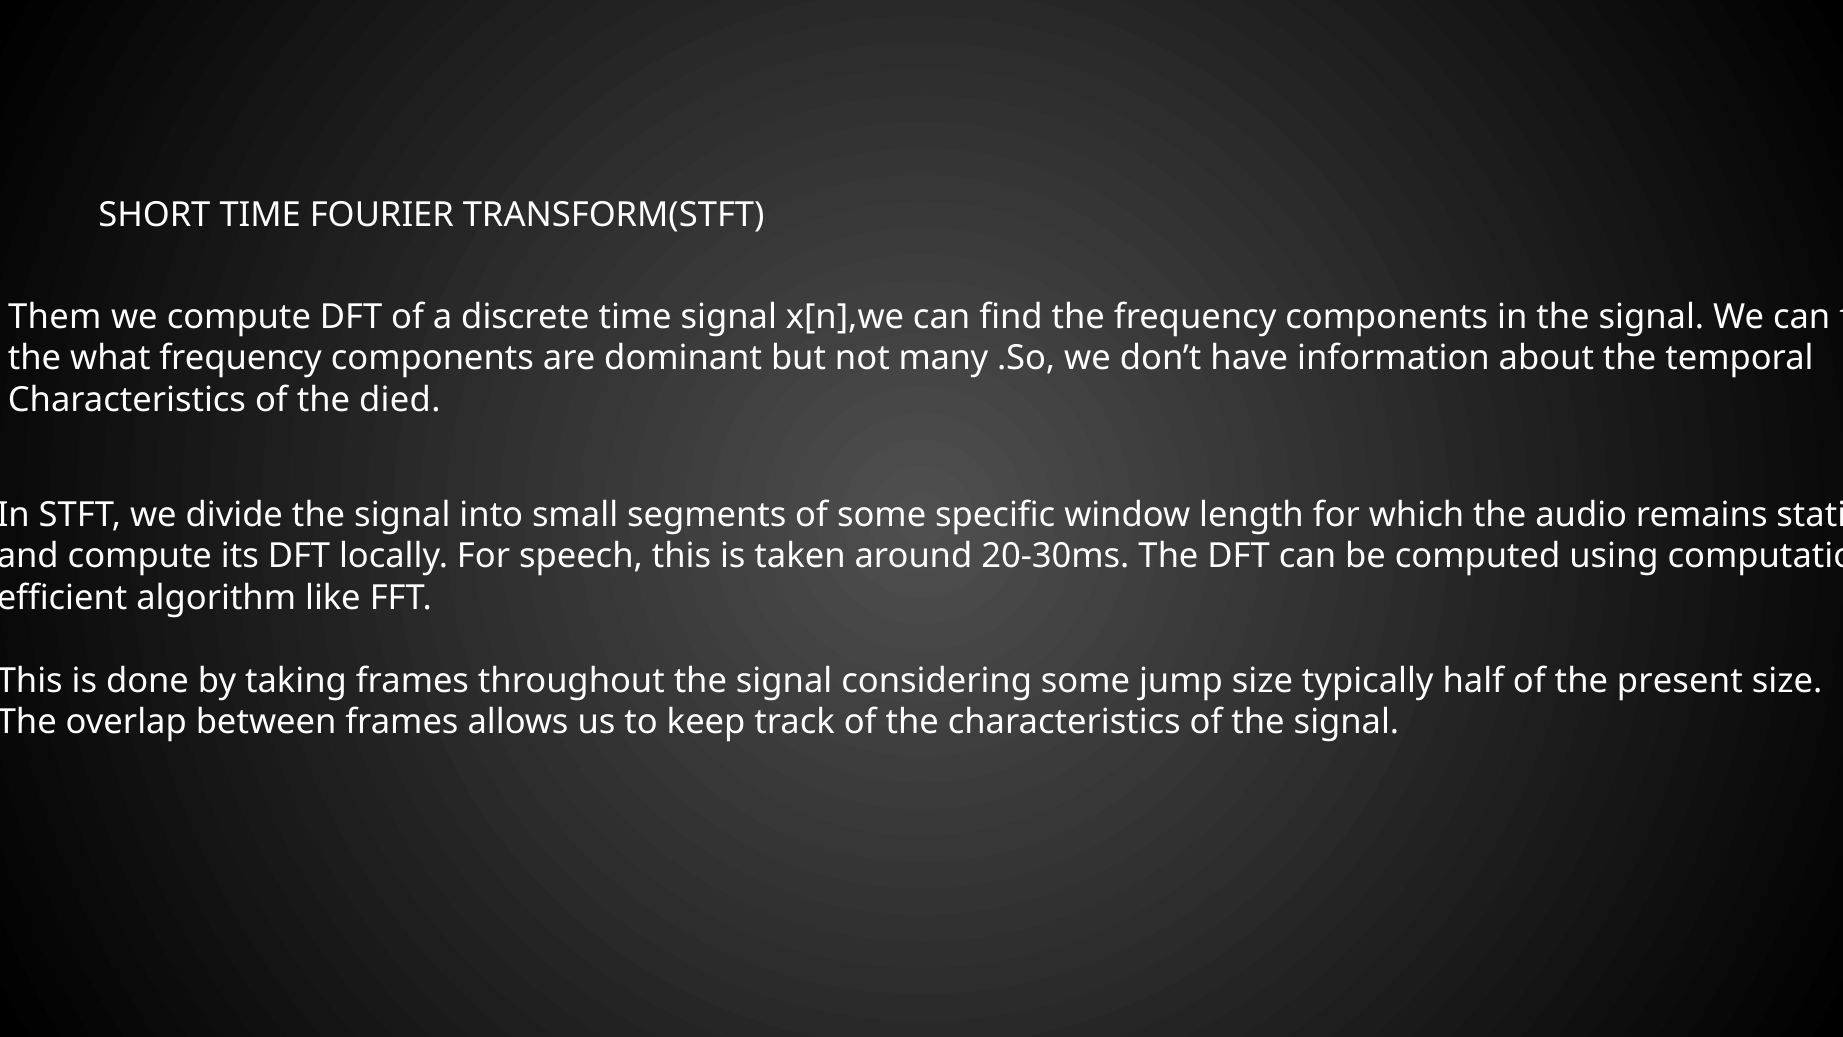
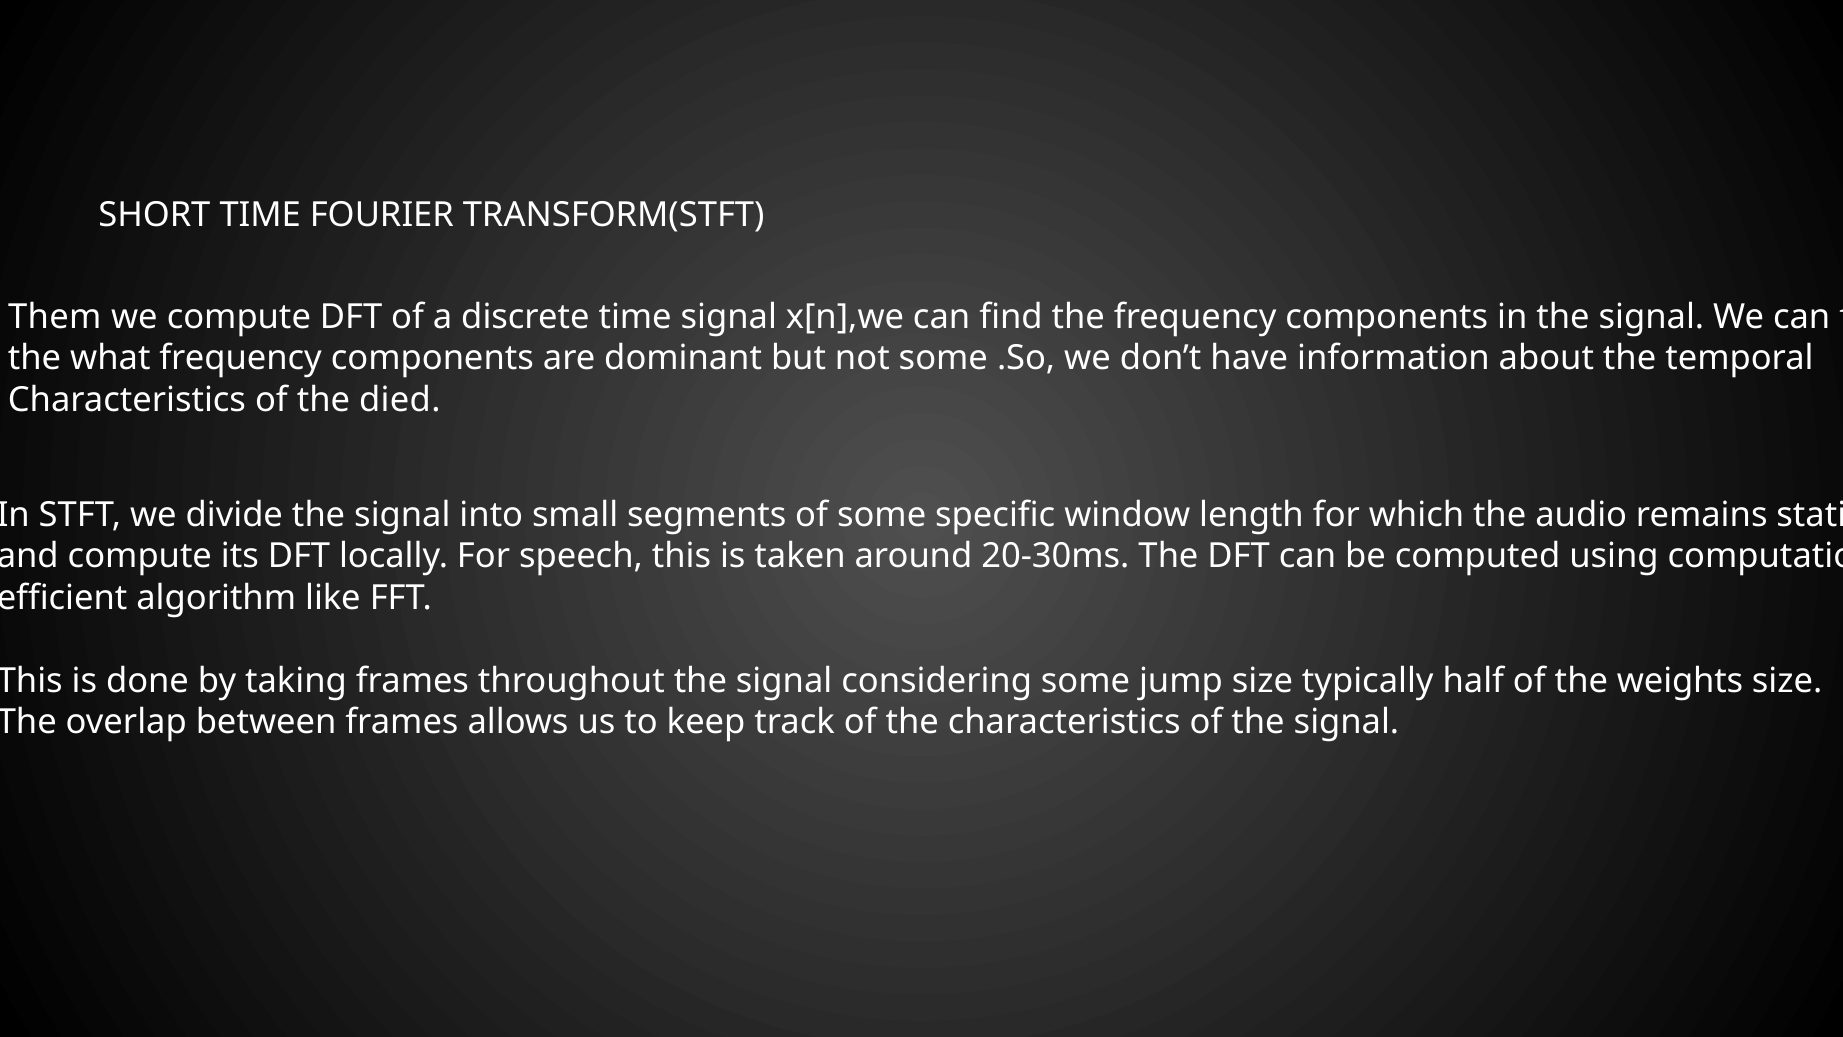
not many: many -> some
present: present -> weights
